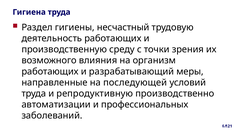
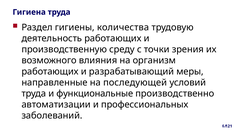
несчастный: несчастный -> количества
репродуктивную: репродуктивную -> функциональные
